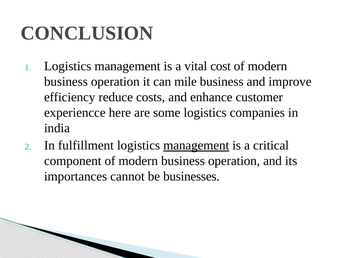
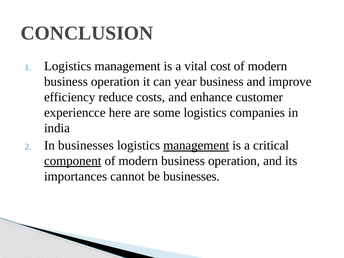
mile: mile -> year
In fulfillment: fulfillment -> businesses
component underline: none -> present
